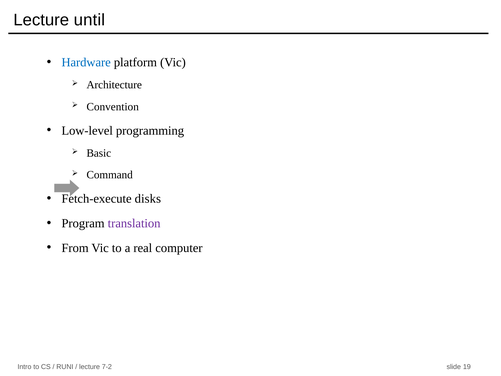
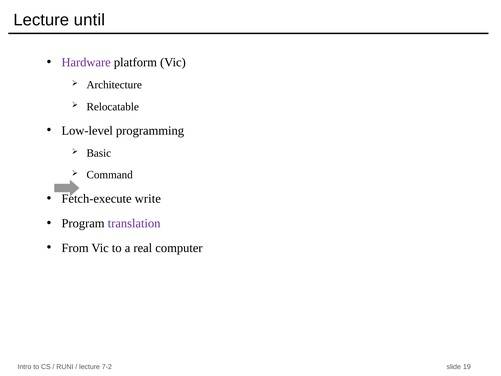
Hardware colour: blue -> purple
Convention: Convention -> Relocatable
disks: disks -> write
